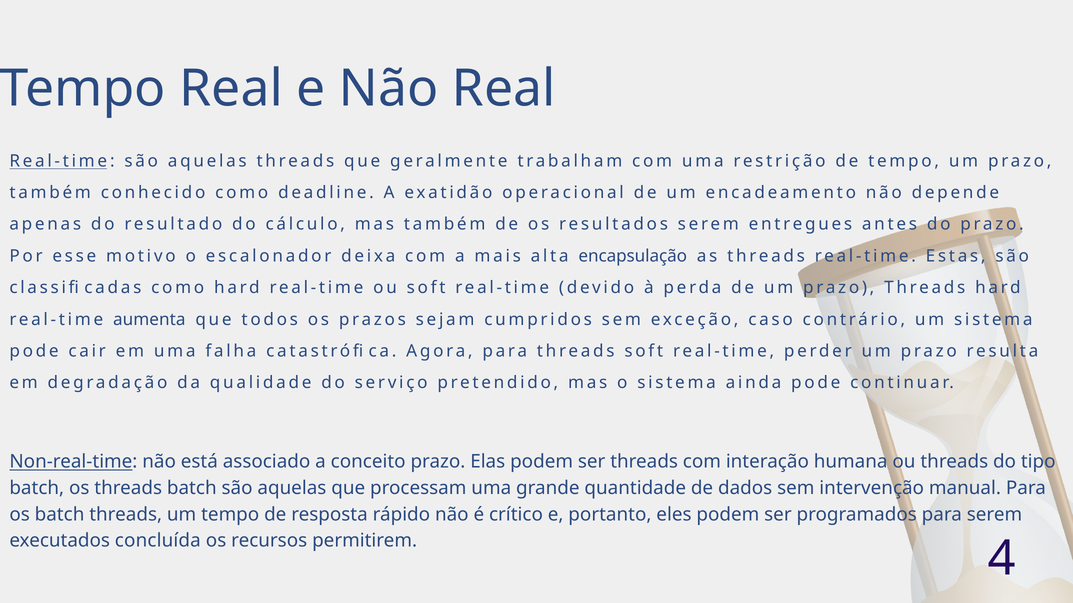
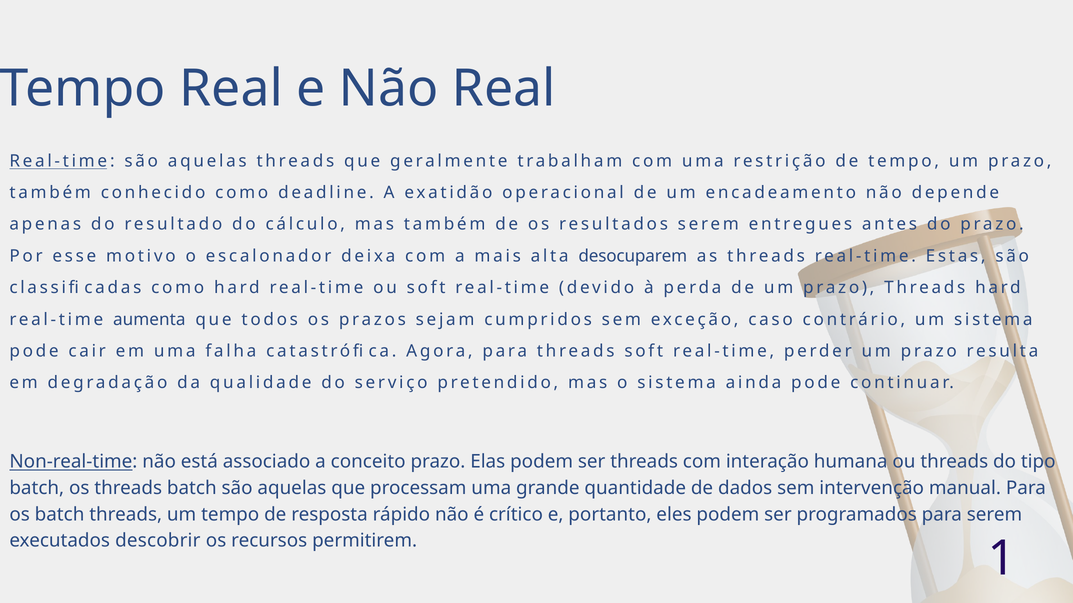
encapsulação: encapsulação -> desocuparem
concluída: concluída -> descobrir
4: 4 -> 1
